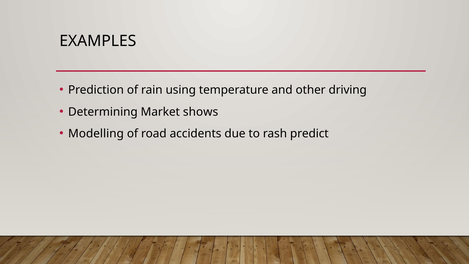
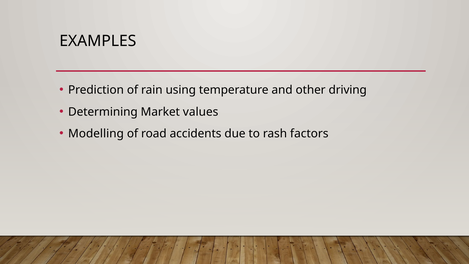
shows: shows -> values
predict: predict -> factors
